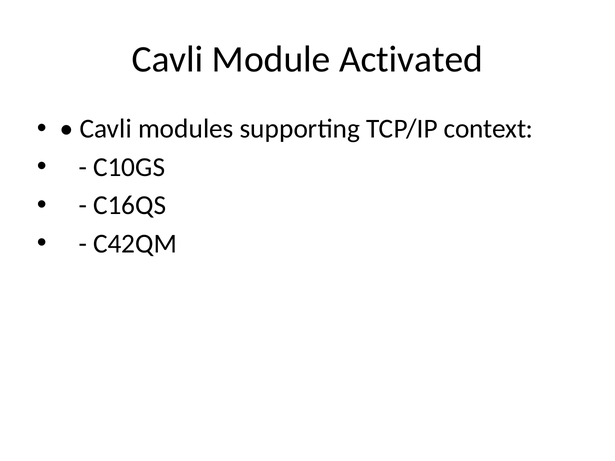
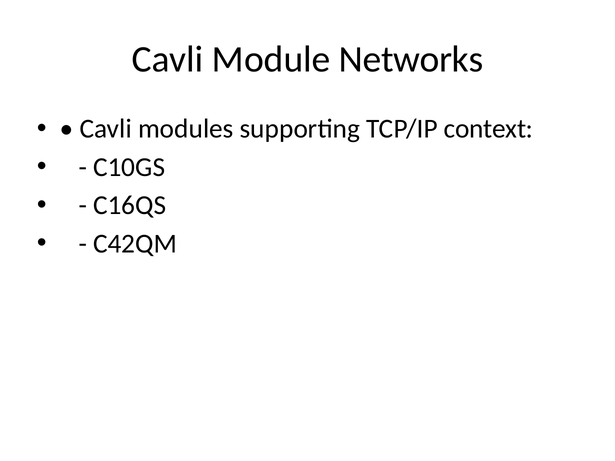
Activated: Activated -> Networks
